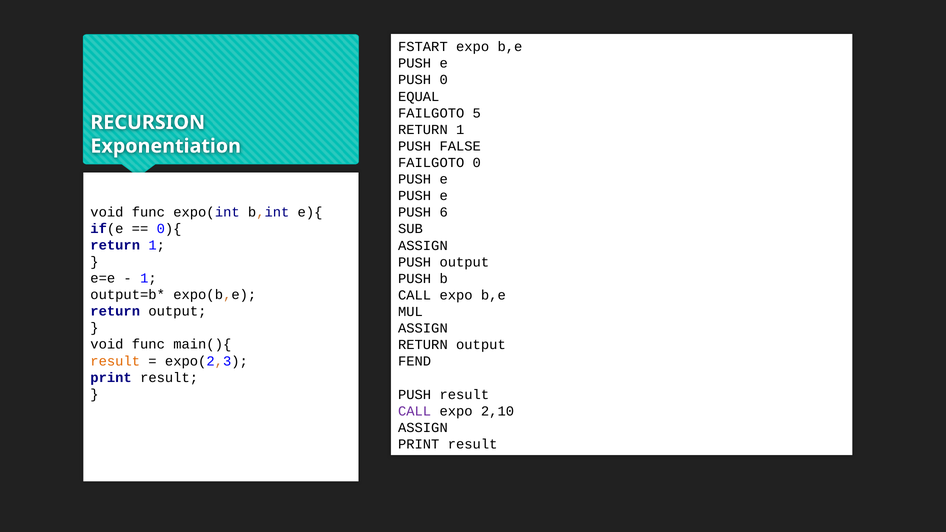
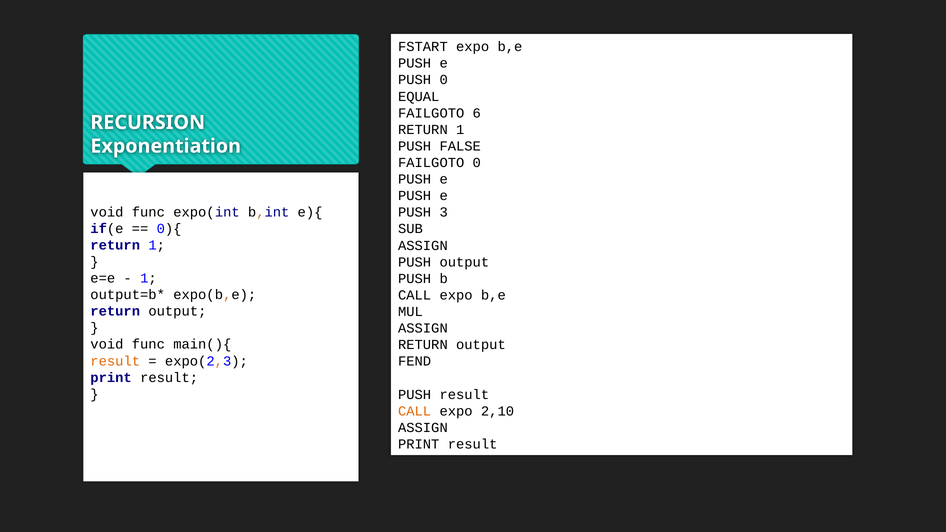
5: 5 -> 6
6: 6 -> 3
CALL at (415, 411) colour: purple -> orange
